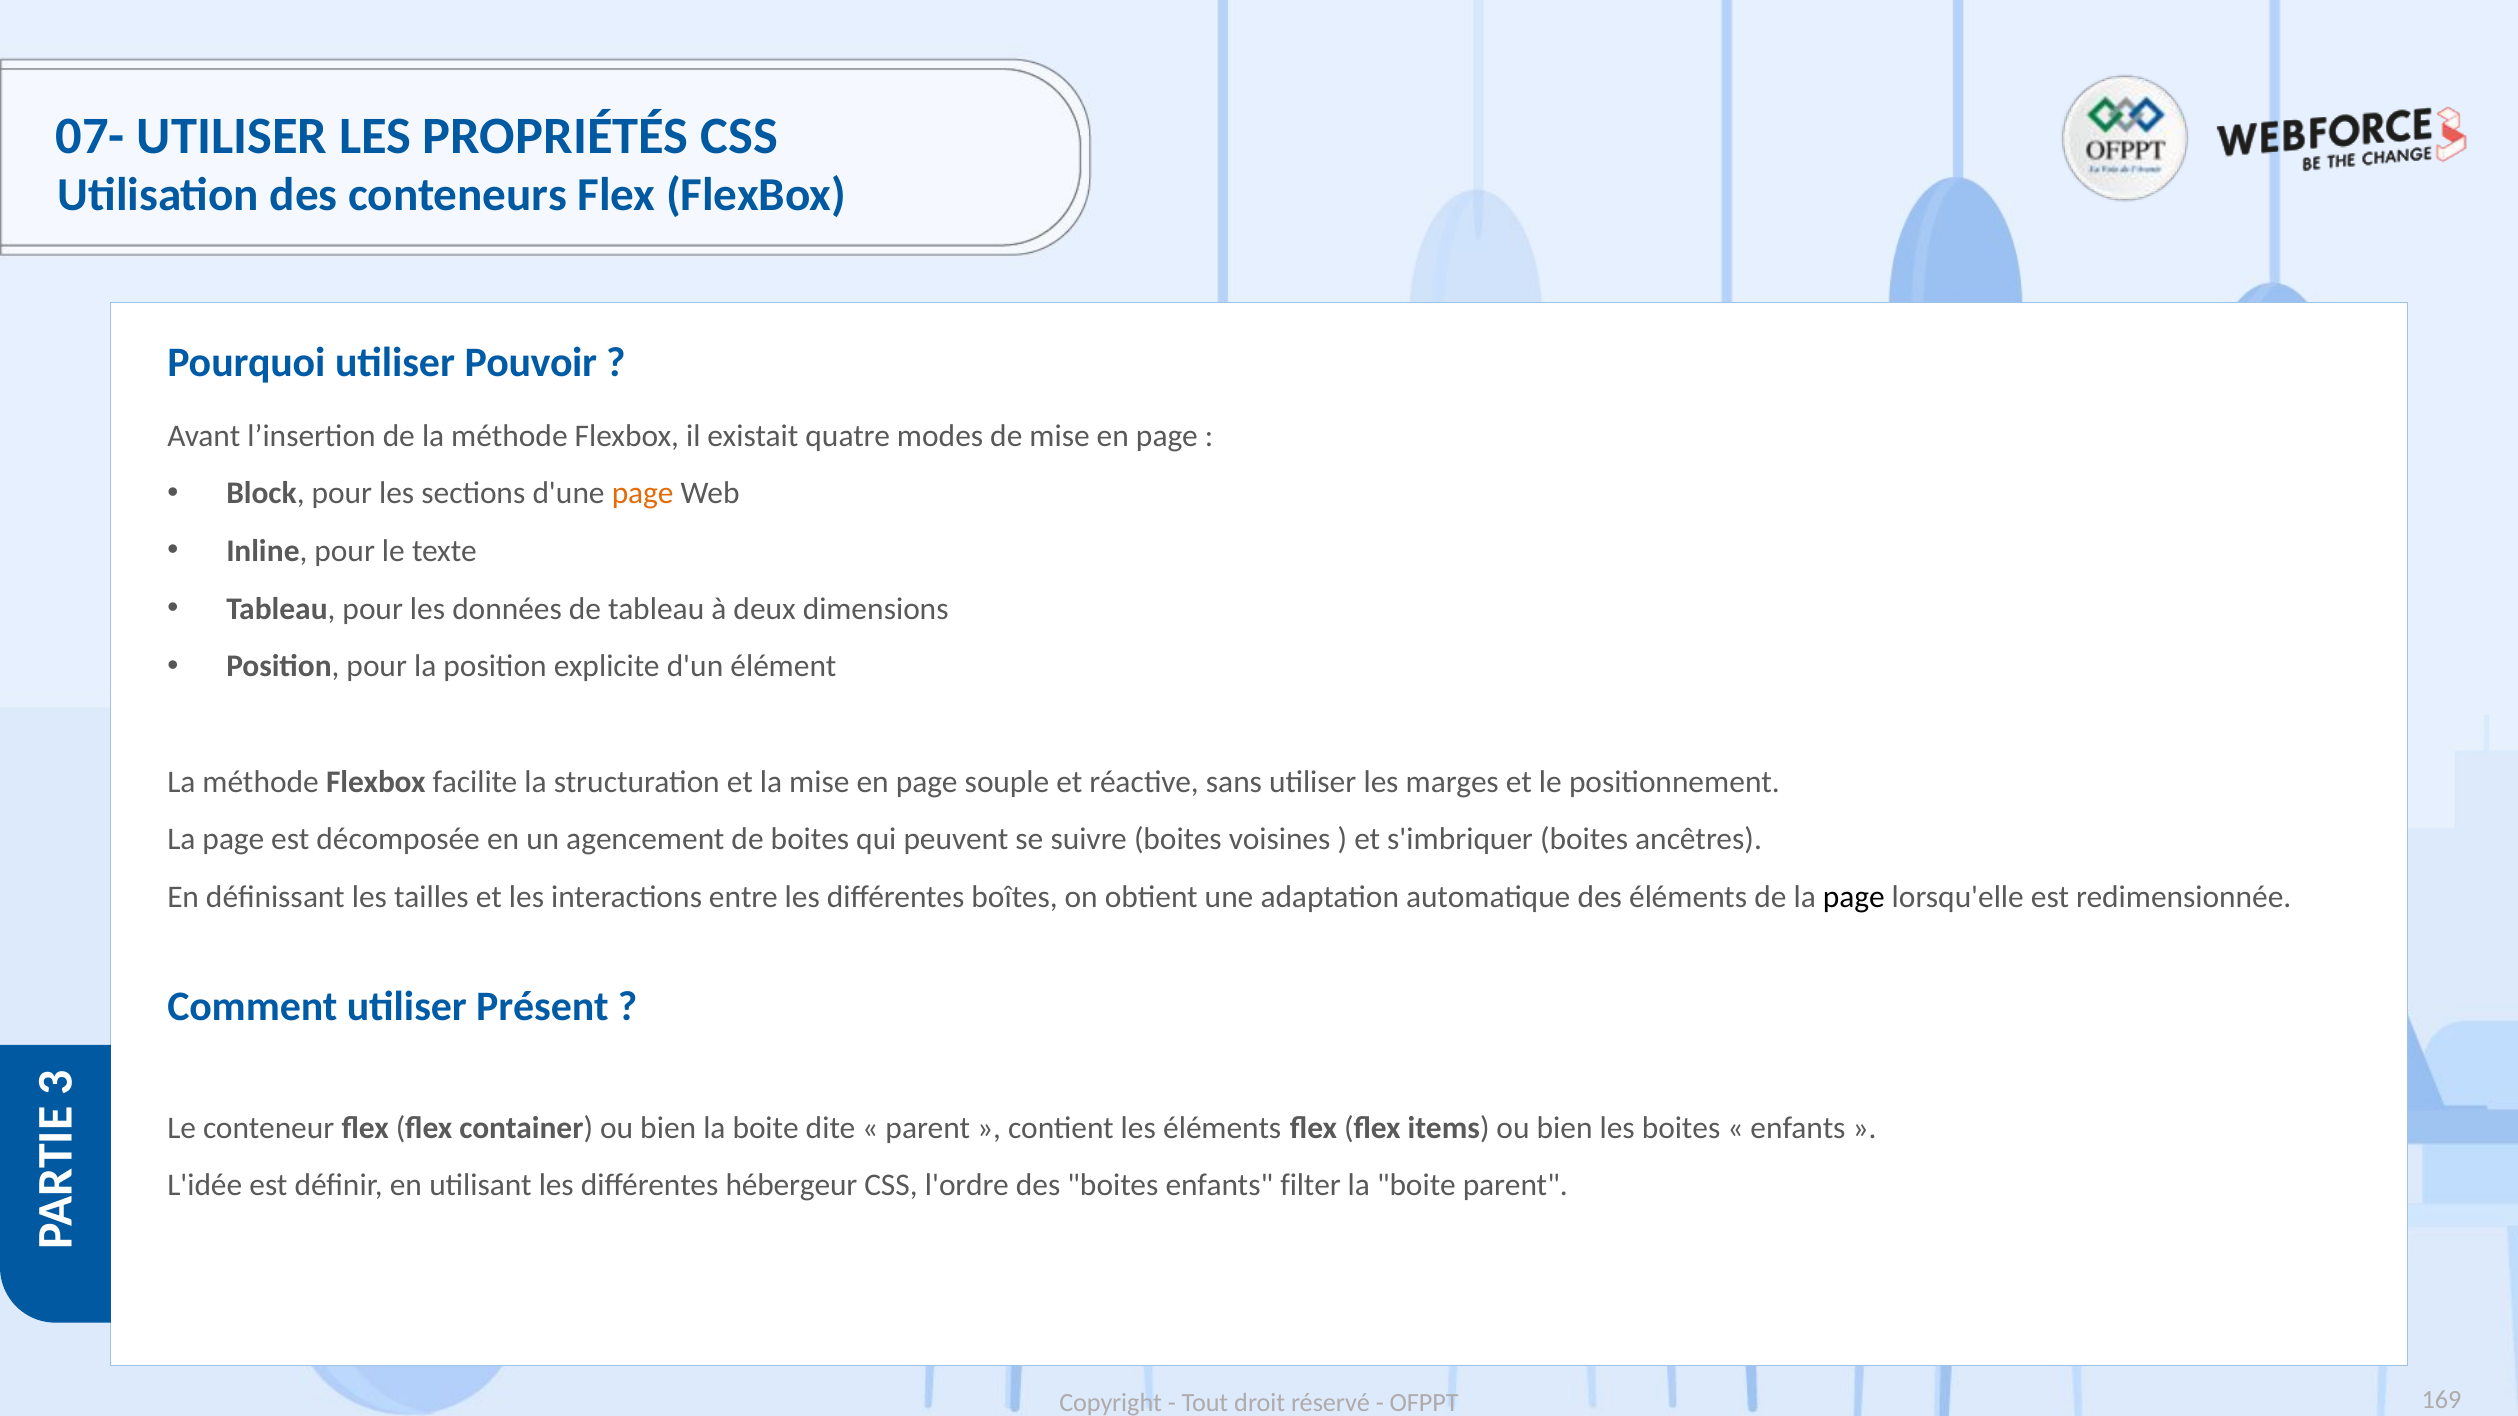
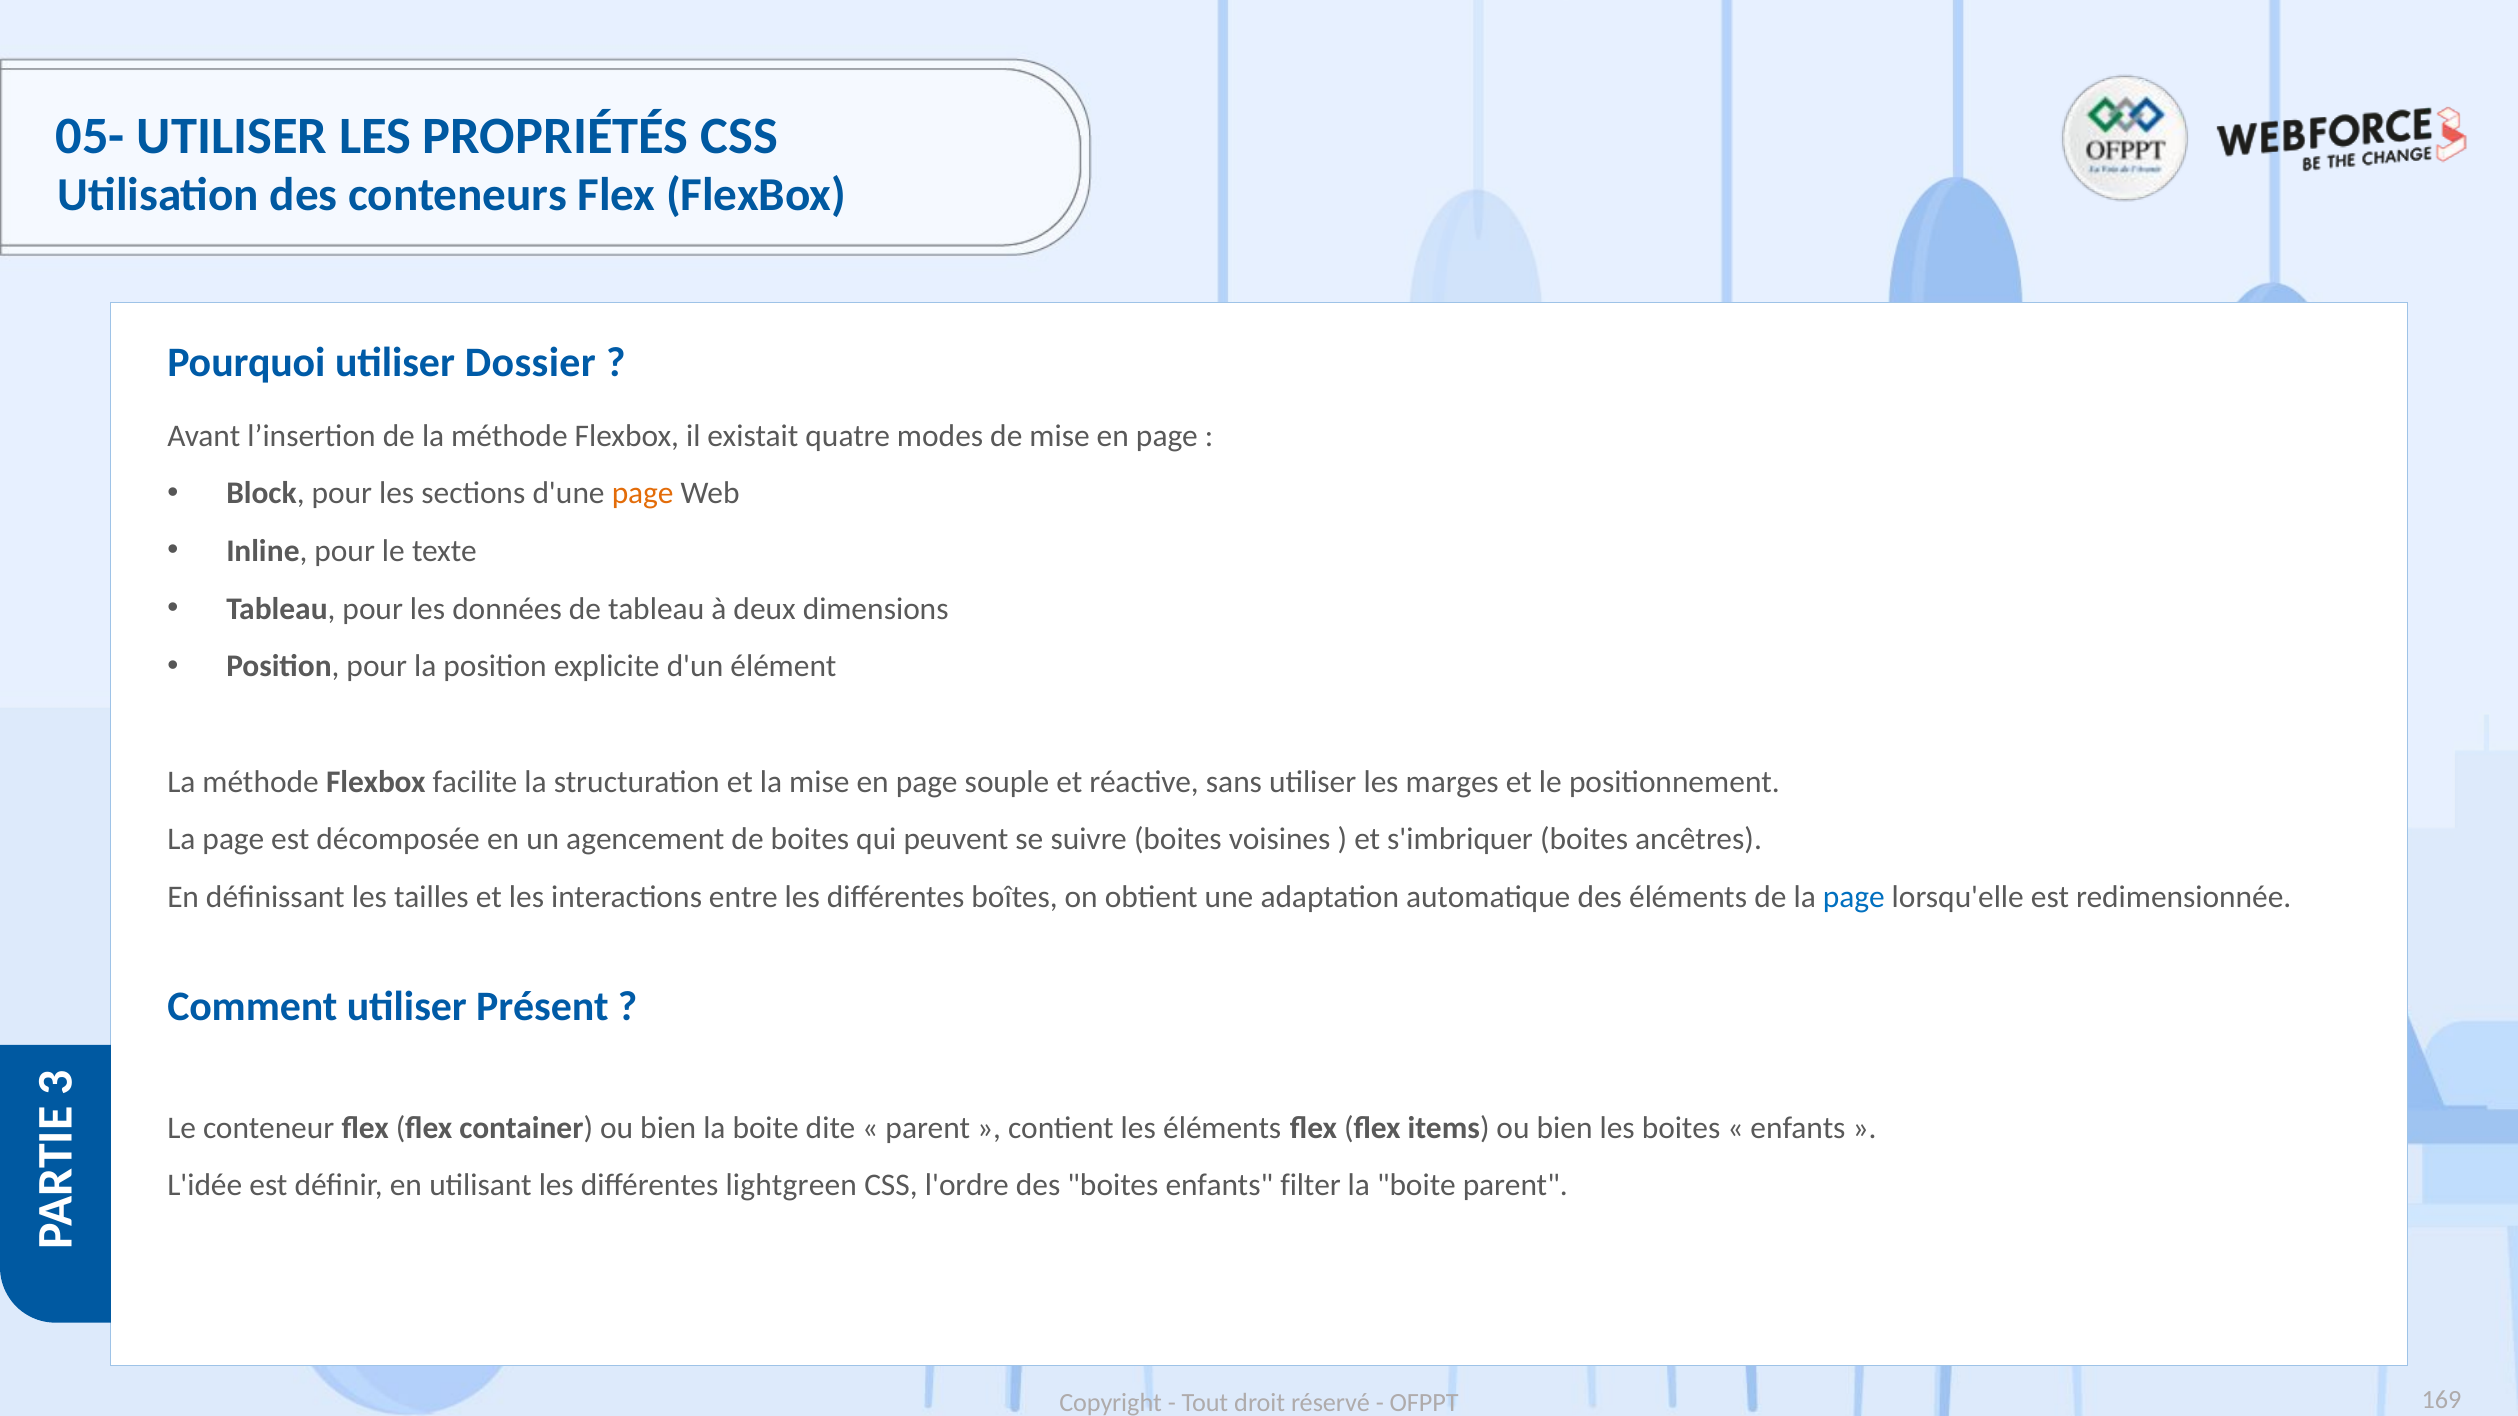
07-: 07- -> 05-
Pouvoir: Pouvoir -> Dossier
page at (1854, 897) colour: black -> blue
hébergeur: hébergeur -> lightgreen
